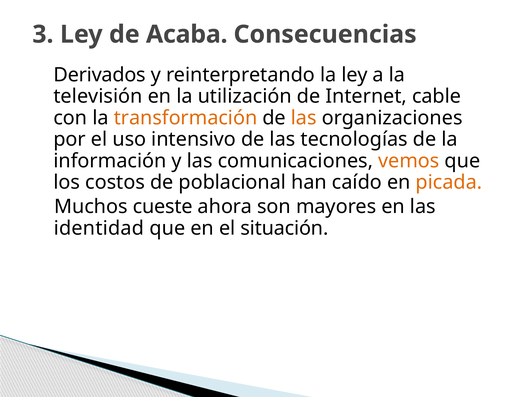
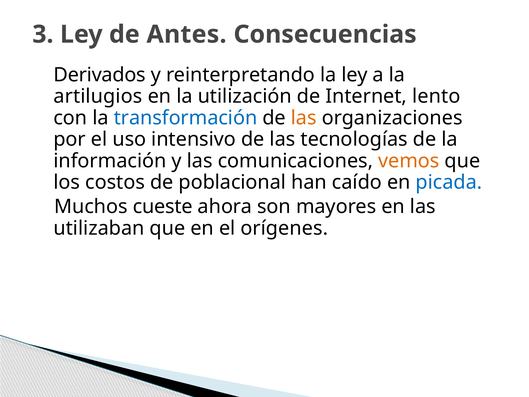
Acaba: Acaba -> Antes
televisión: televisión -> artilugios
cable: cable -> lento
transformación colour: orange -> blue
picada colour: orange -> blue
identidad: identidad -> utilizaban
situación: situación -> orígenes
